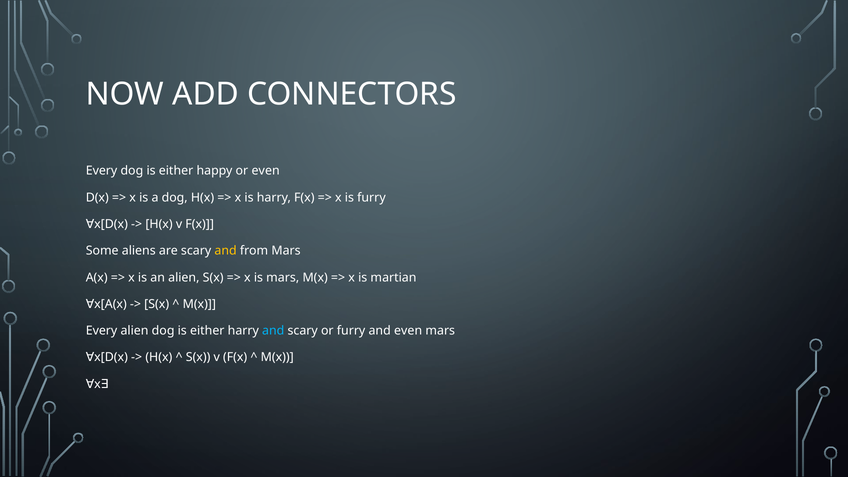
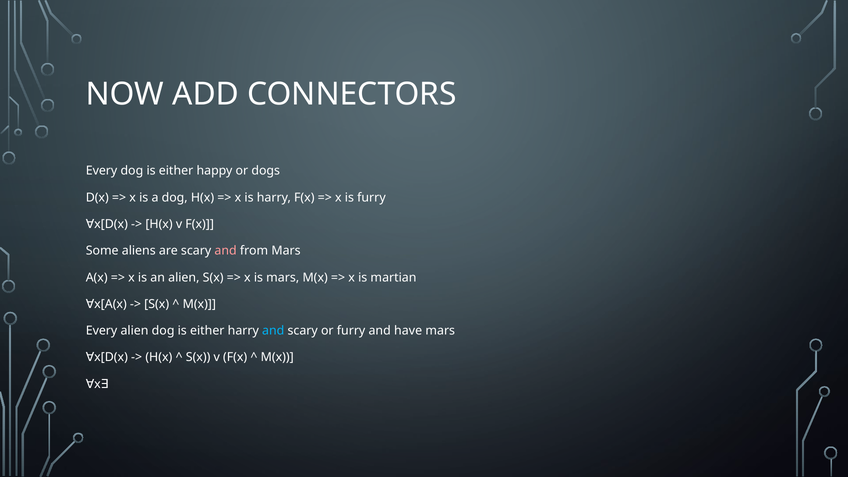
or even: even -> dogs
and at (226, 251) colour: yellow -> pink
and even: even -> have
